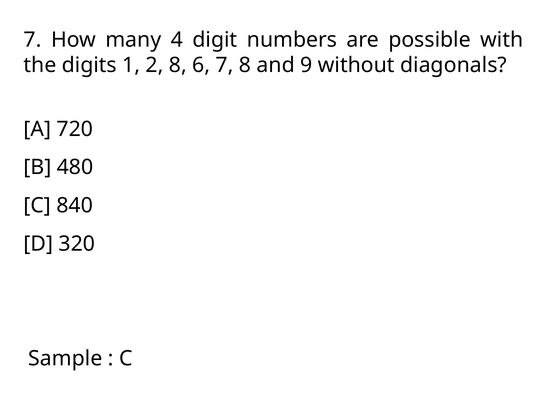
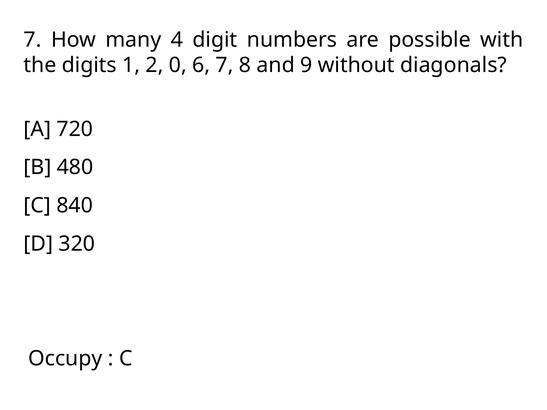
2 8: 8 -> 0
Sample: Sample -> Occupy
